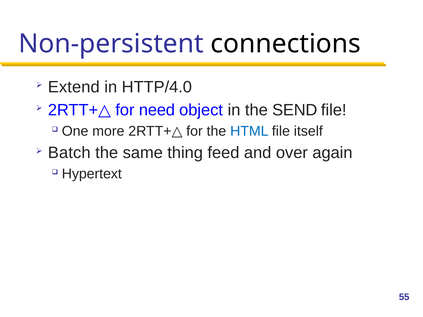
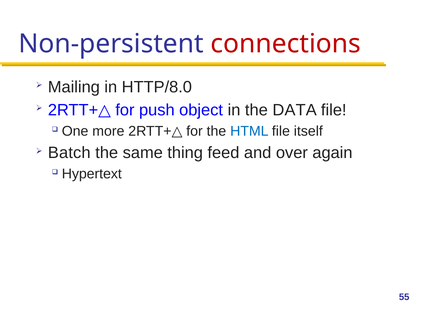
connections colour: black -> red
Extend: Extend -> Mailing
HTTP/4.0: HTTP/4.0 -> HTTP/8.0
SEND: SEND -> DATA
need: need -> push
